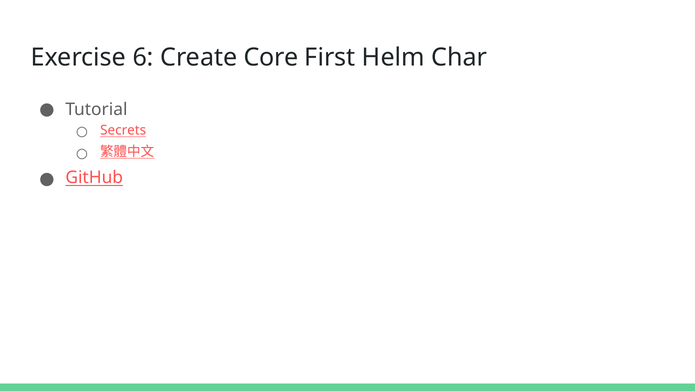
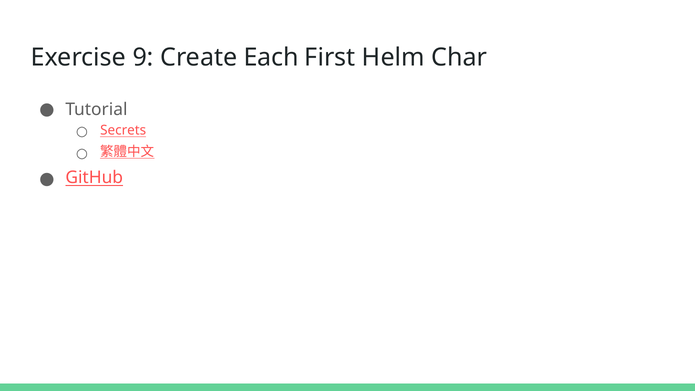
6: 6 -> 9
Core: Core -> Each
